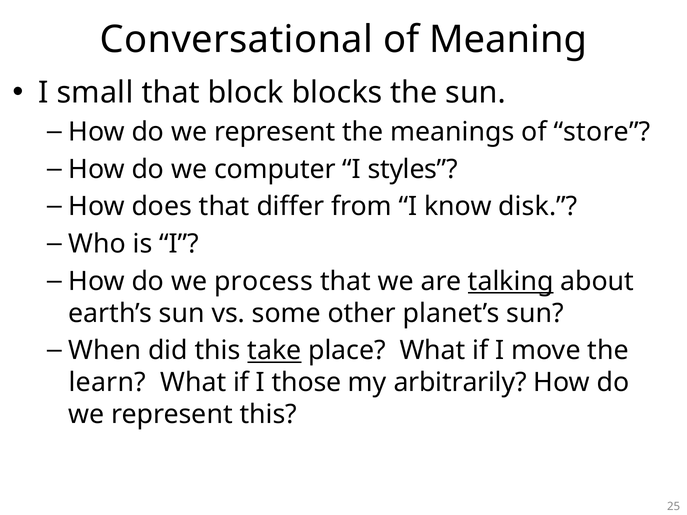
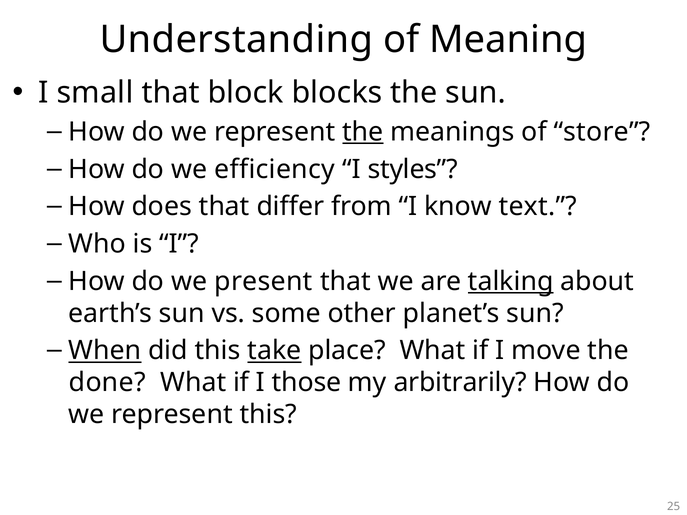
Conversational: Conversational -> Understanding
the at (363, 132) underline: none -> present
computer: computer -> efficiency
disk: disk -> text
process: process -> present
When underline: none -> present
learn: learn -> done
